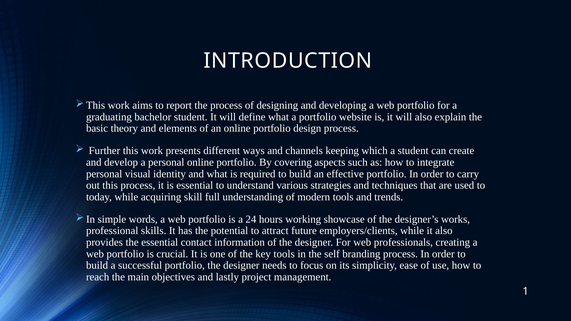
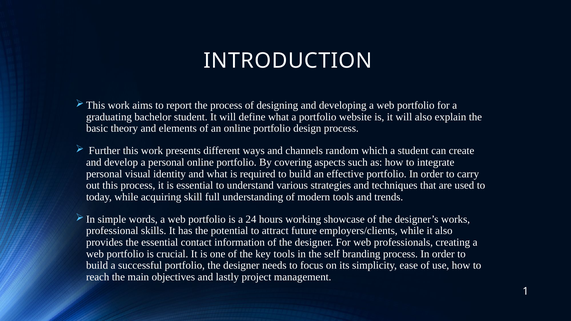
keeping: keeping -> random
